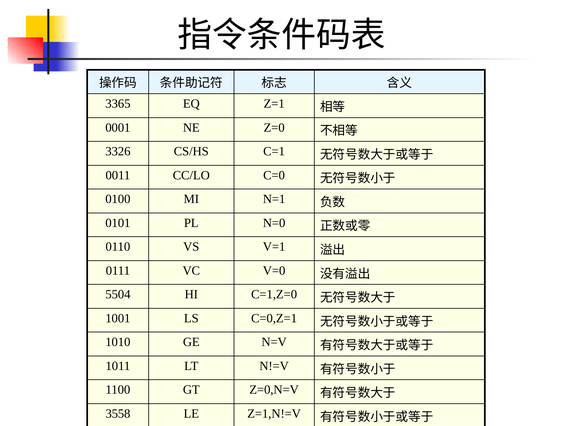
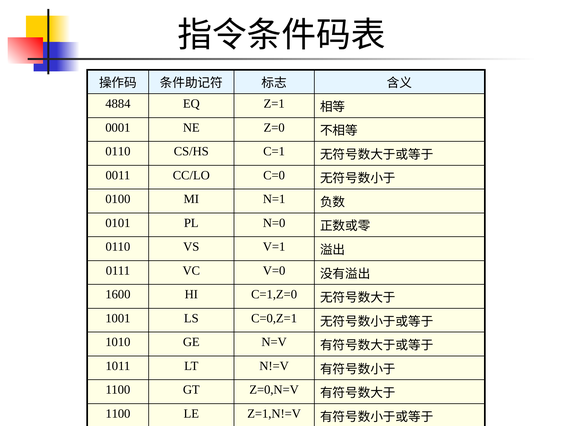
3365: 3365 -> 4884
3326 at (118, 151): 3326 -> 0110
5504: 5504 -> 1600
3558 at (118, 414): 3558 -> 1100
